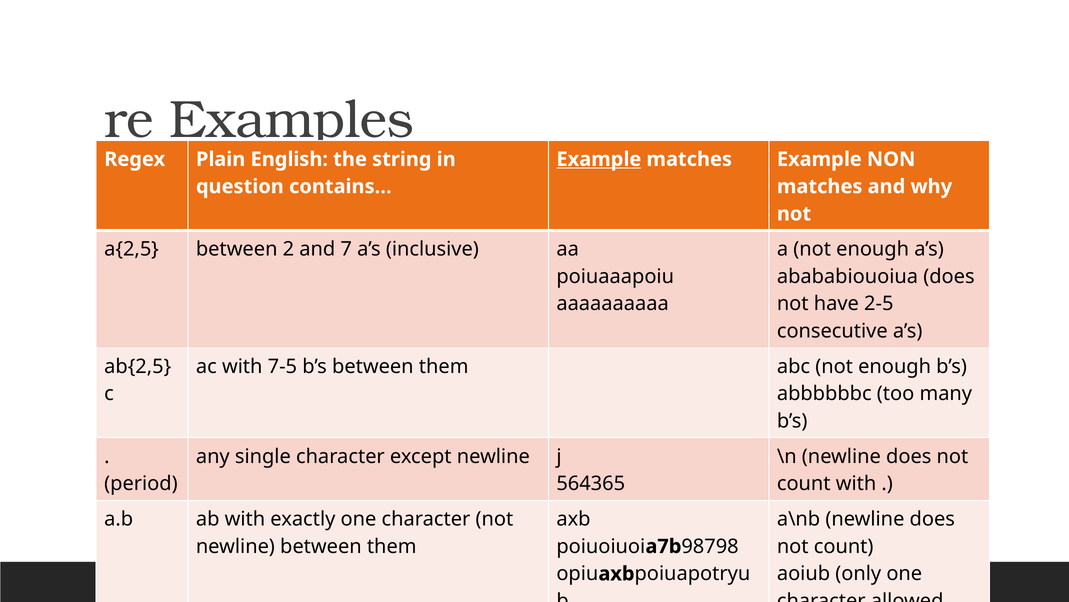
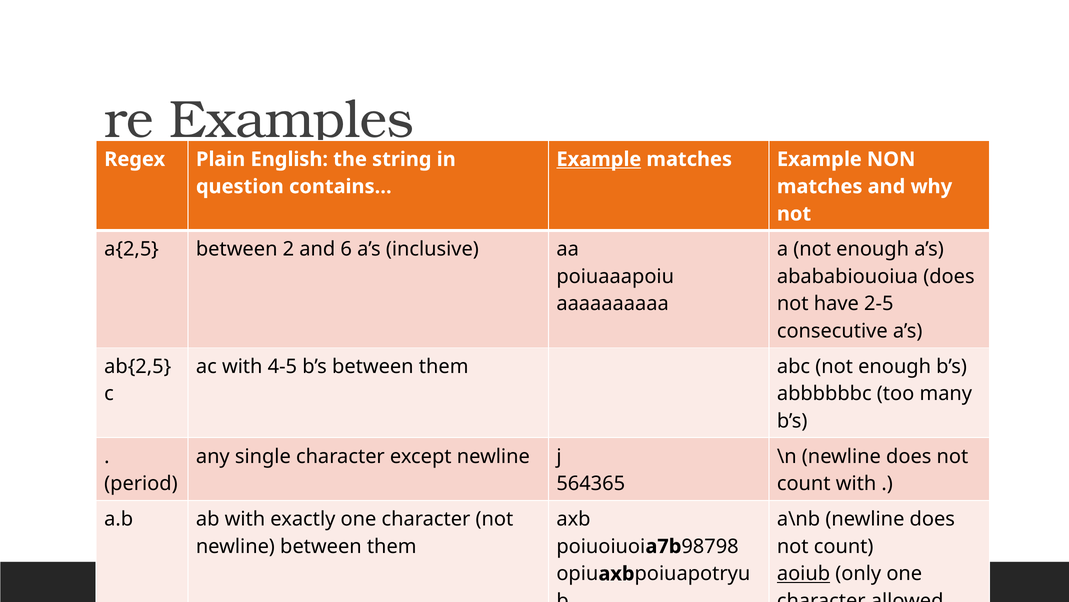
7: 7 -> 6
7-5: 7-5 -> 4-5
aoiub underline: none -> present
